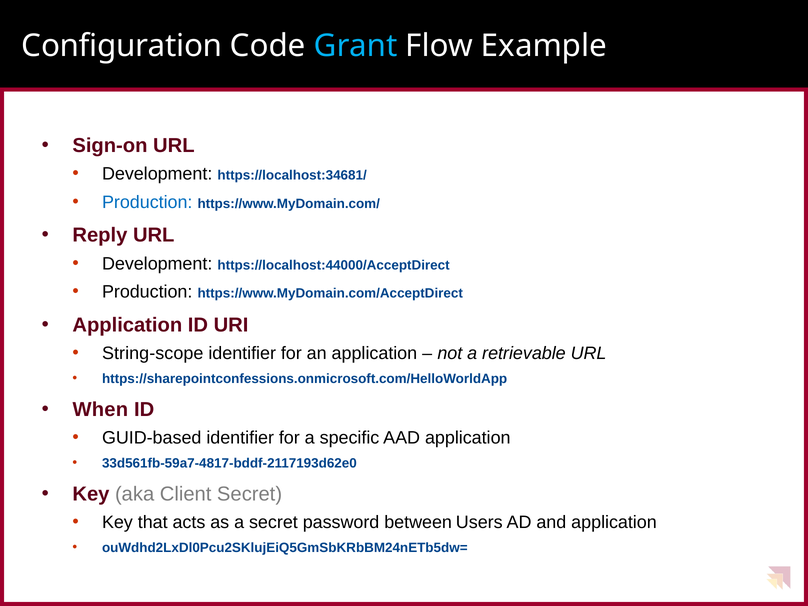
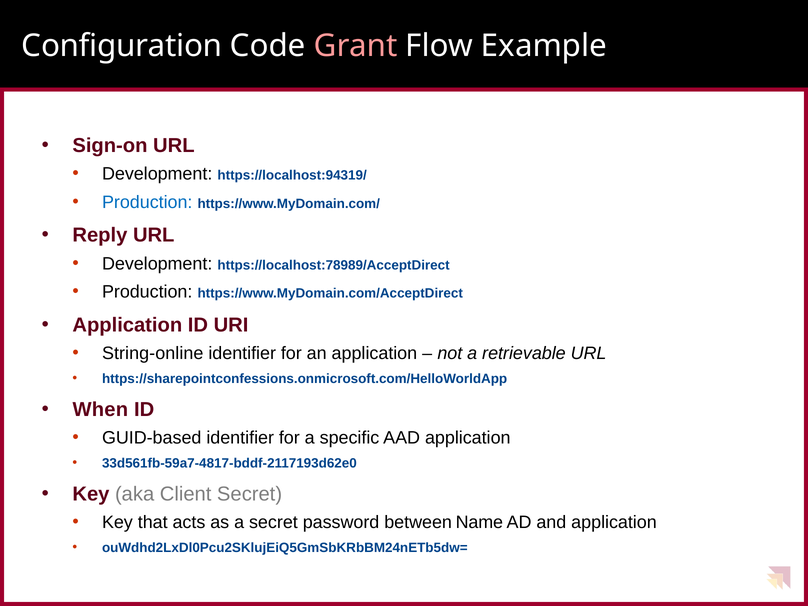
Grant colour: light blue -> pink
https://localhost:34681/: https://localhost:34681/ -> https://localhost:94319/
https://localhost:44000/AcceptDirect: https://localhost:44000/AcceptDirect -> https://localhost:78989/AcceptDirect
String-scope: String-scope -> String-online
Users: Users -> Name
